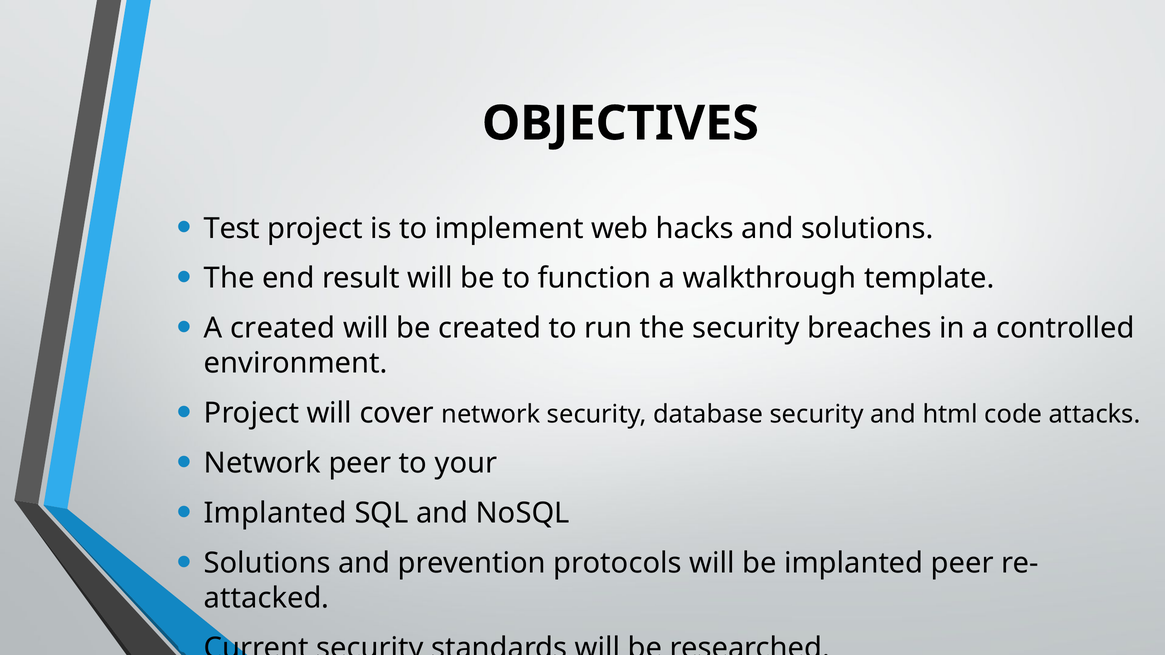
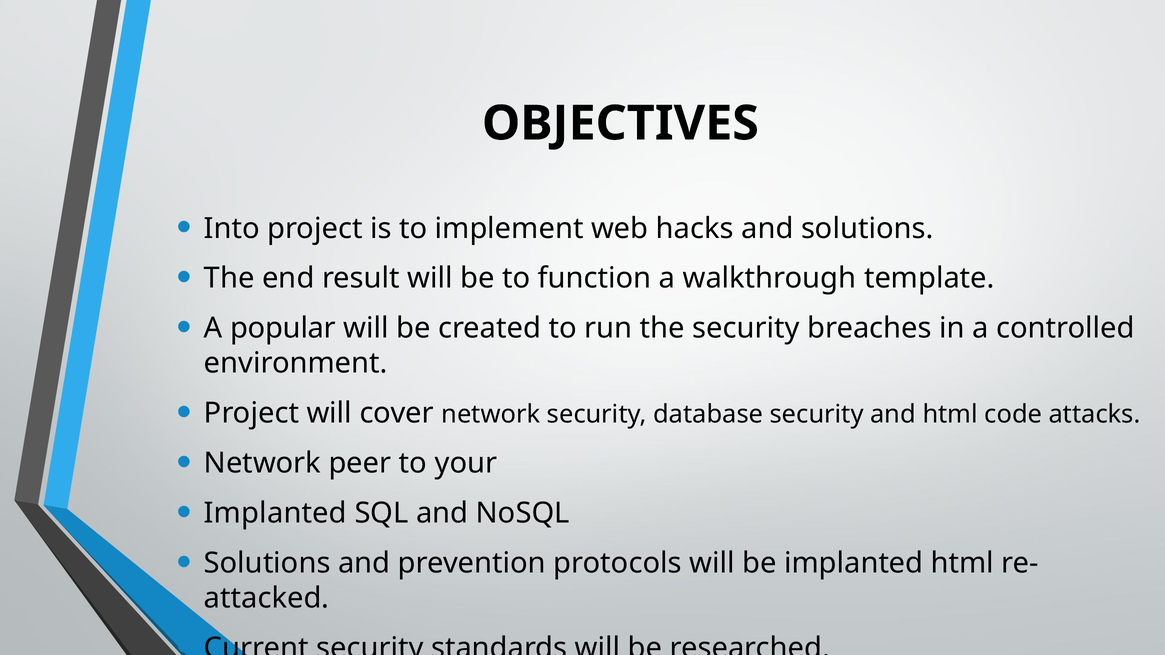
Test: Test -> Into
A created: created -> popular
implanted peer: peer -> html
